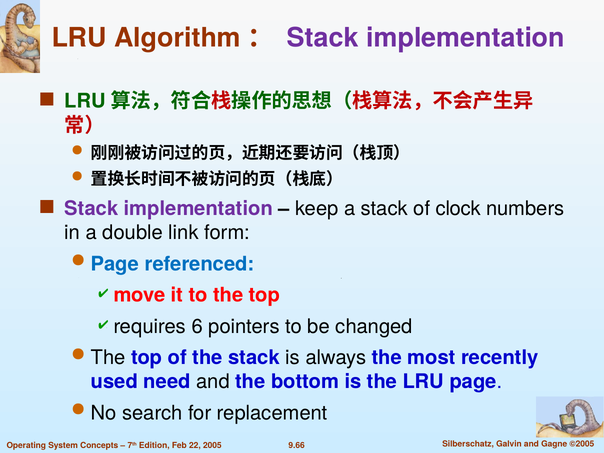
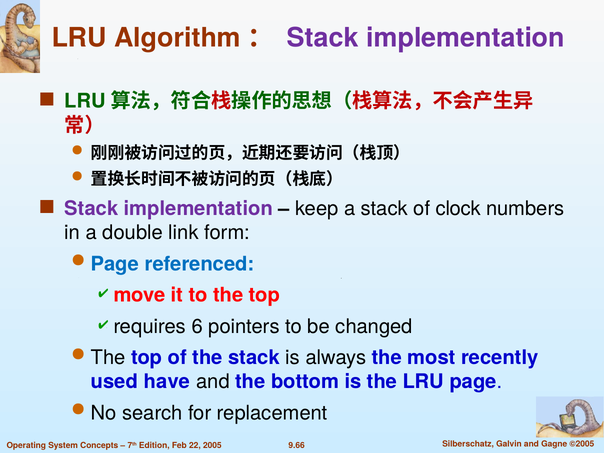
need: need -> have
